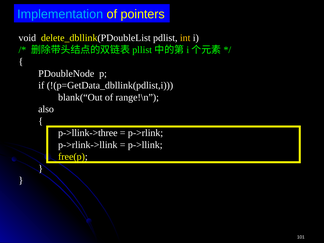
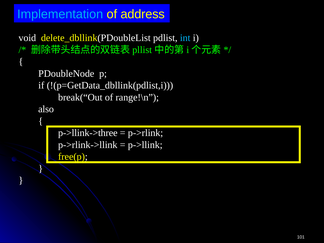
pointers: pointers -> address
int colour: yellow -> light blue
blank(“Out: blank(“Out -> break(“Out
